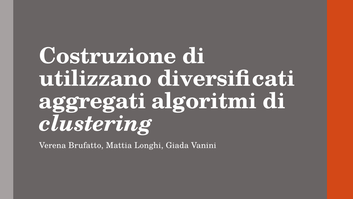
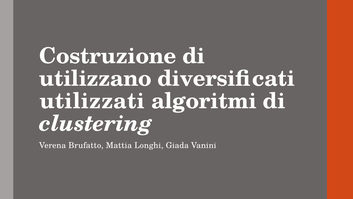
aggregati: aggregati -> utilizzati
